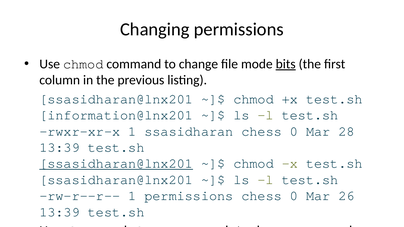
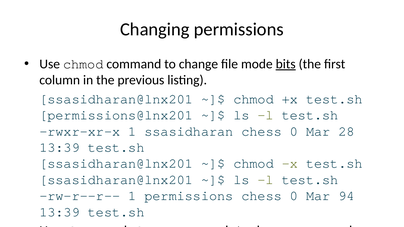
information@lnx201: information@lnx201 -> permissions@lnx201
ssasidharan@lnx201 at (116, 164) underline: present -> none
26: 26 -> 94
